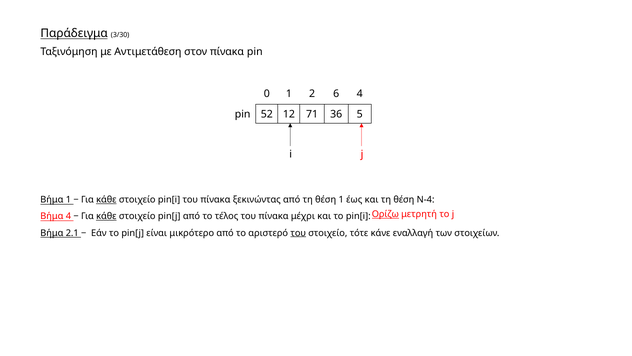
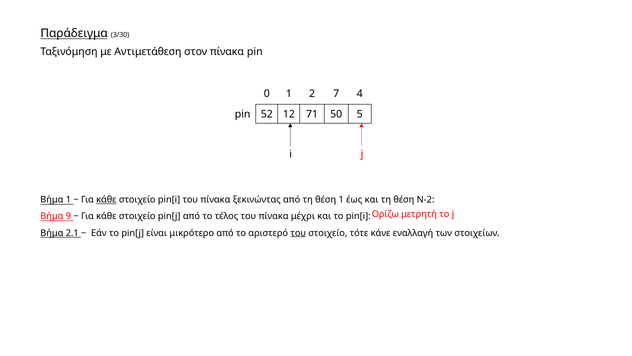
6: 6 -> 7
36: 36 -> 50
Ν-4: Ν-4 -> Ν-2
Ορίζω underline: present -> none
Βήμα 4: 4 -> 9
κάθε at (106, 216) underline: present -> none
